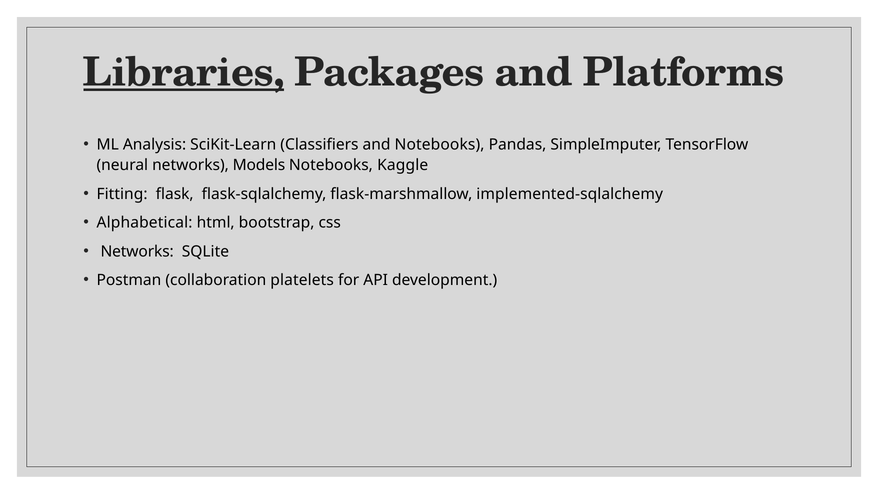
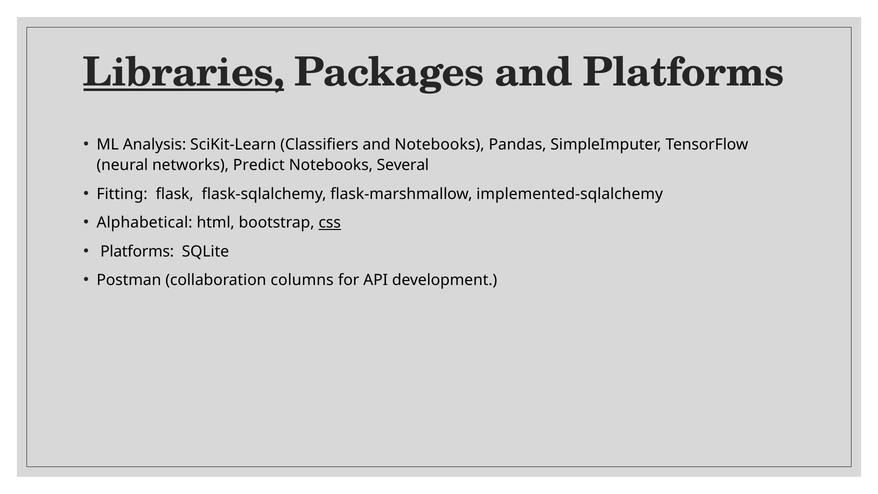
Models: Models -> Predict
Kaggle: Kaggle -> Several
css underline: none -> present
Networks at (137, 251): Networks -> Platforms
platelets: platelets -> columns
